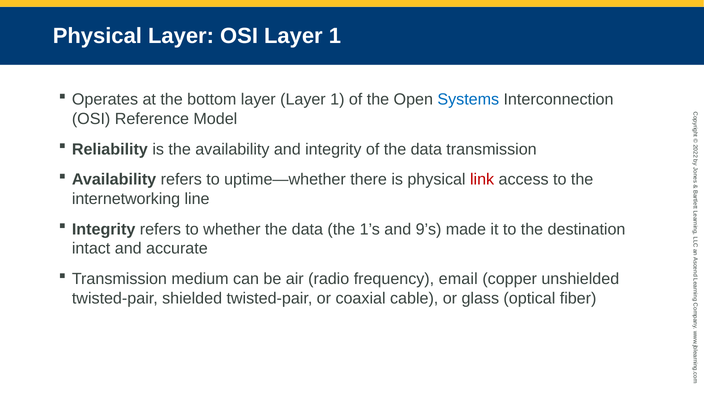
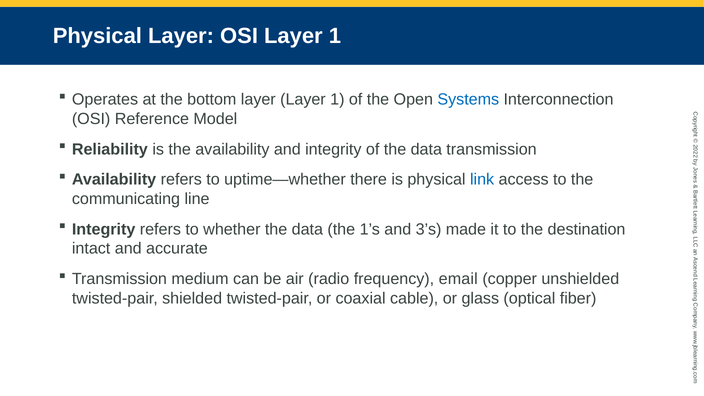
link colour: red -> blue
internetworking: internetworking -> communicating
9’s: 9’s -> 3’s
